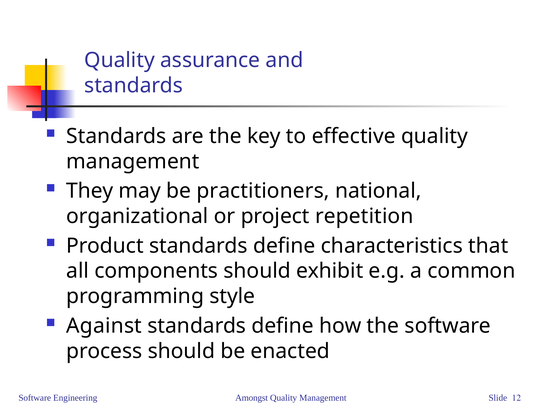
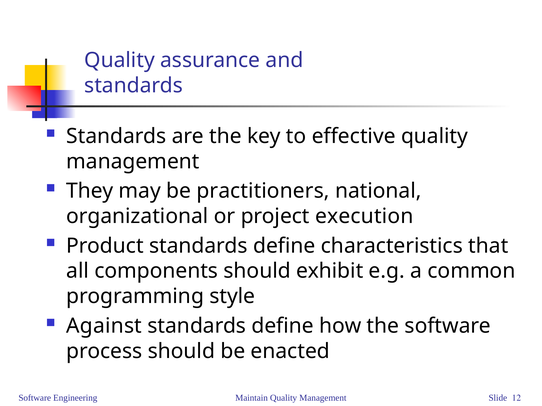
repetition: repetition -> execution
Amongst: Amongst -> Maintain
